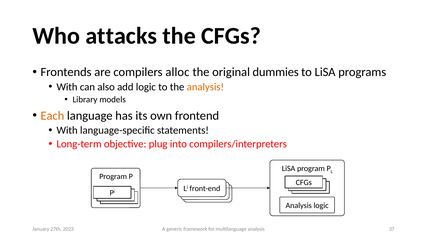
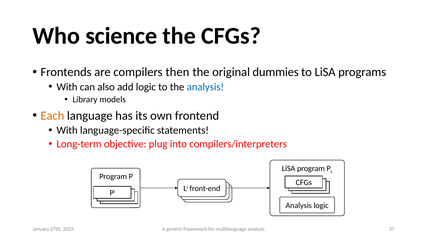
attacks: attacks -> science
alloc: alloc -> then
analysis at (205, 87) colour: orange -> blue
